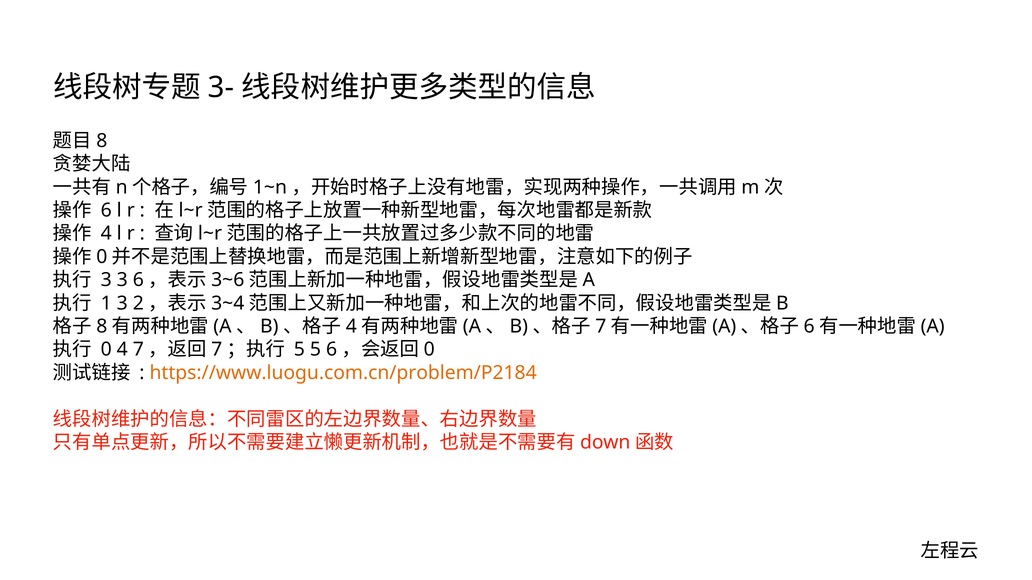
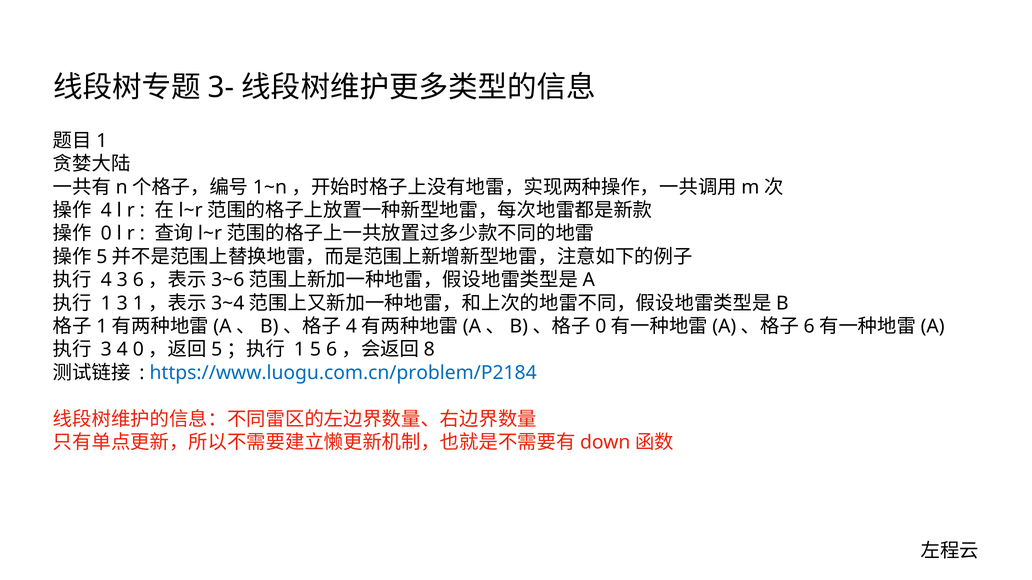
8 at (102, 141): 8 -> 1
6 at (106, 211): 6 -> 4
4 at (106, 234): 4 -> 0
0 at (102, 257): 0 -> 5
3 at (106, 280): 3 -> 4
3 2: 2 -> 1
8 at (102, 327): 8 -> 1
7 at (601, 327): 7 -> 0
0 at (106, 350): 0 -> 3
4 7: 7 -> 0
7 at (217, 350): 7 -> 5
5 at (299, 350): 5 -> 1
0 at (429, 350): 0 -> 8
https://www.luogu.com.cn/problem/P2184 colour: orange -> blue
